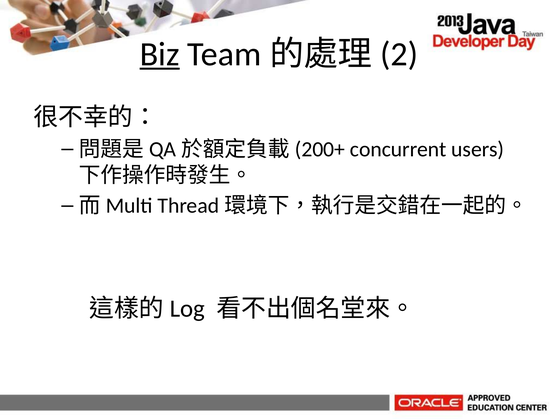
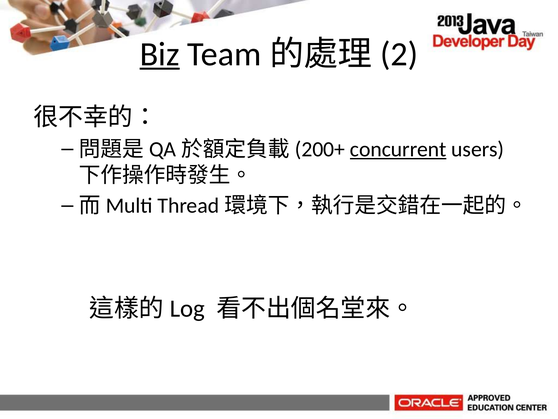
concurrent underline: none -> present
